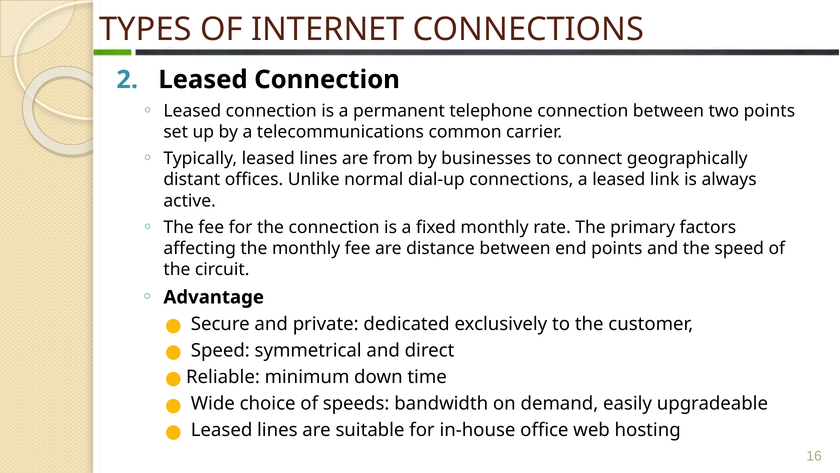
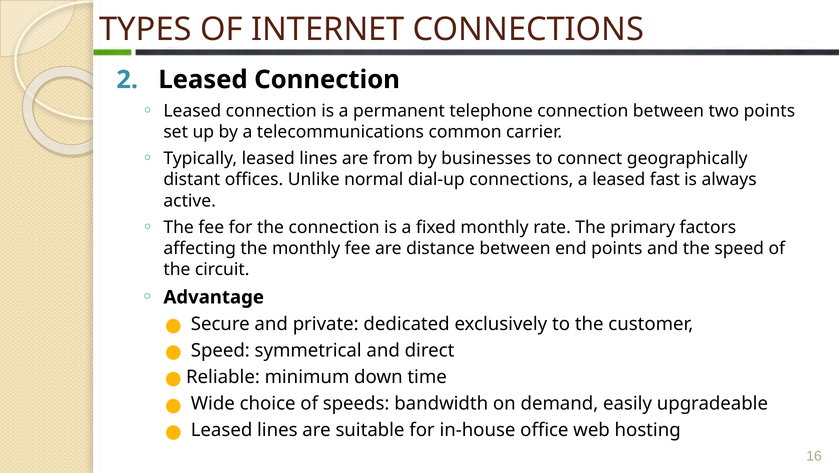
link: link -> fast
